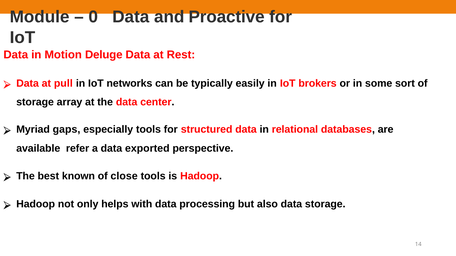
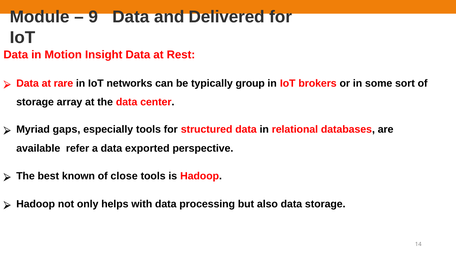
0: 0 -> 9
Proactive: Proactive -> Delivered
Deluge: Deluge -> Insight
pull: pull -> rare
easily: easily -> group
